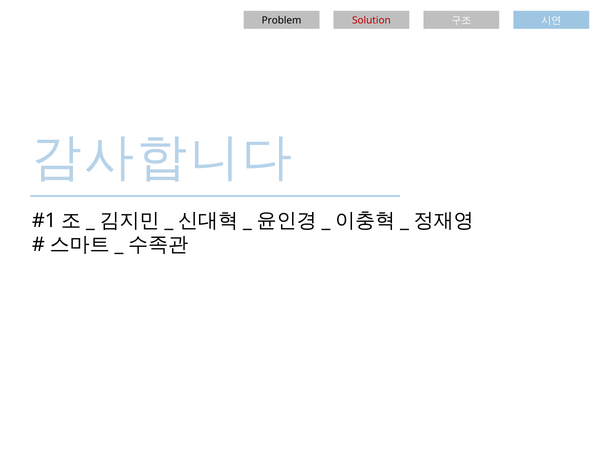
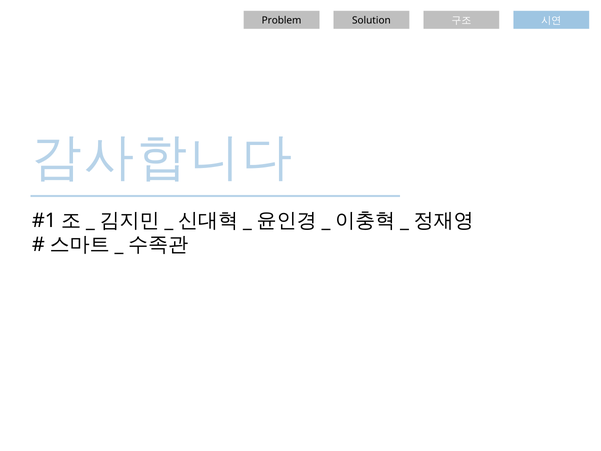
Solution colour: red -> black
